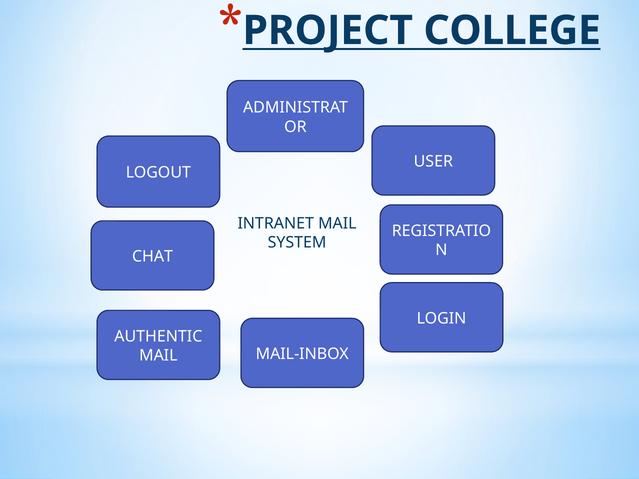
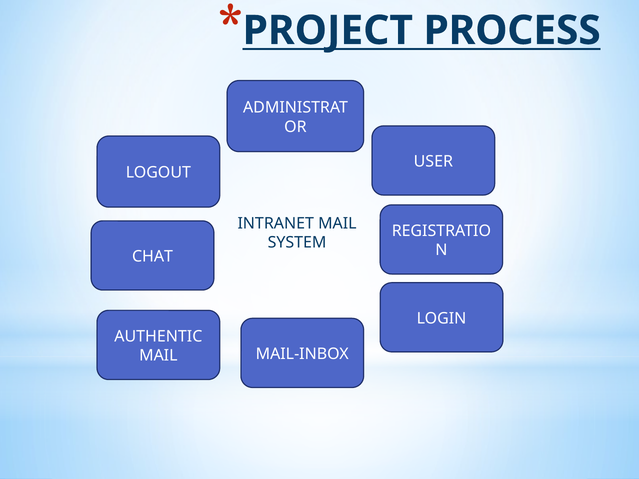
COLLEGE: COLLEGE -> PROCESS
